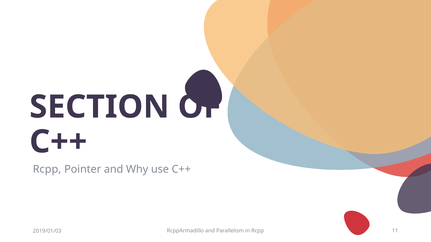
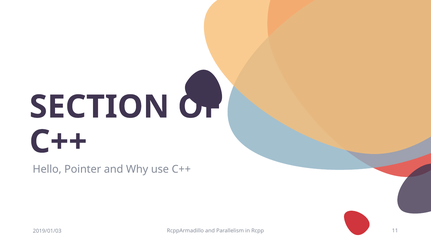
Rcpp at (47, 170): Rcpp -> Hello
